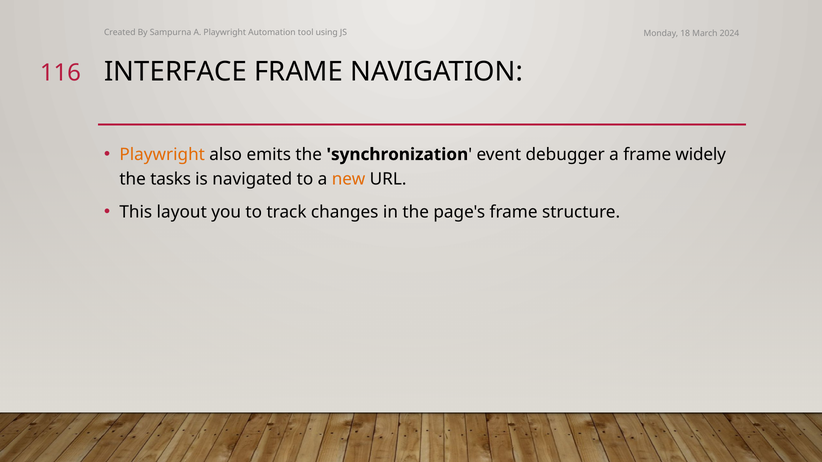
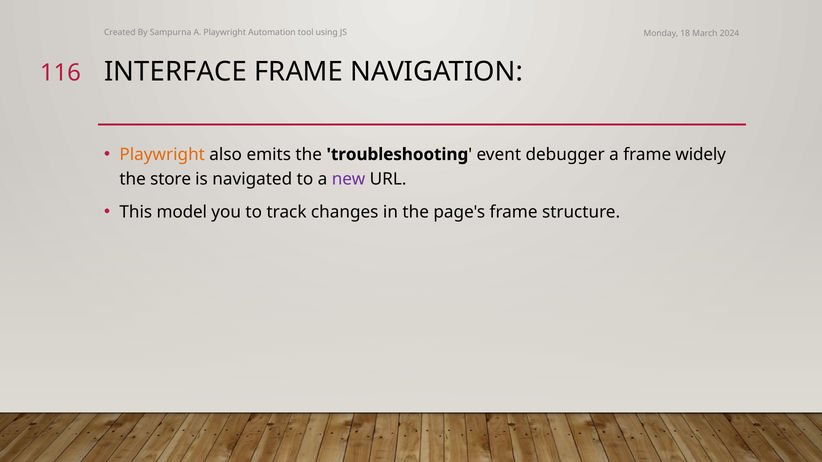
synchronization: synchronization -> troubleshooting
tasks: tasks -> store
new colour: orange -> purple
layout: layout -> model
